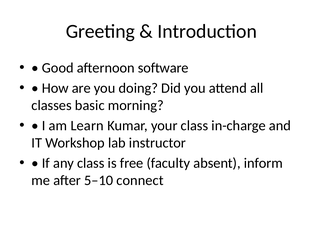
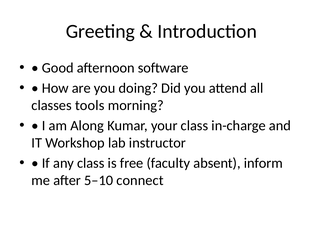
basic: basic -> tools
Learn: Learn -> Along
